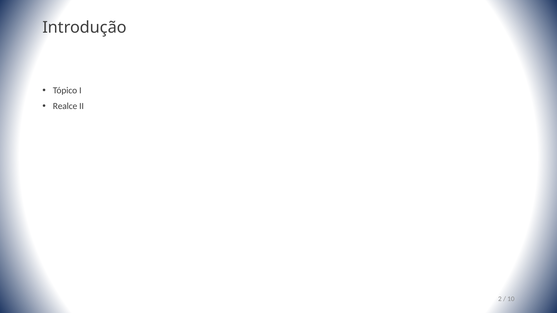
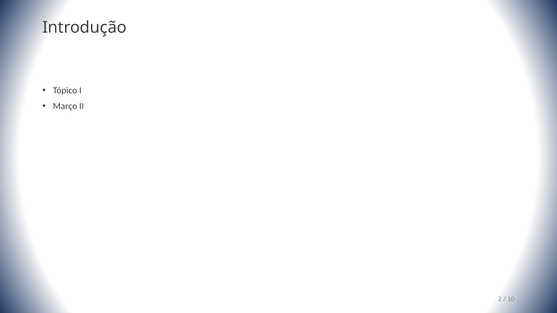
Realce: Realce -> Março
